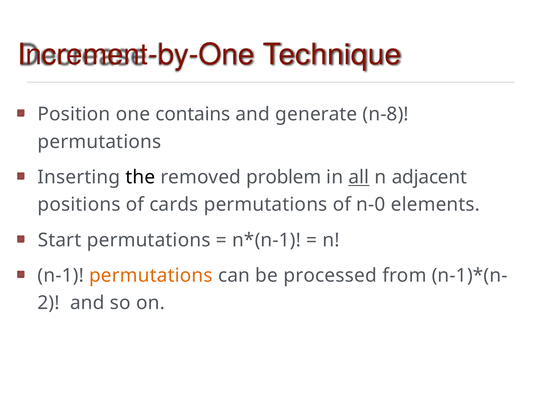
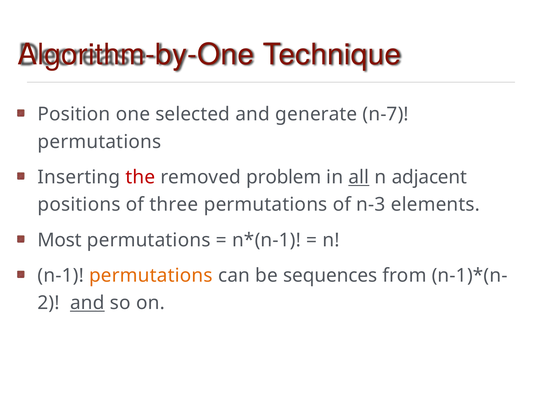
Increment-by-One: Increment-by-One -> Algorithm-by-One
contains: contains -> selected
n-8: n-8 -> n-7
the colour: black -> red
cards: cards -> three
n-0: n-0 -> n-3
Start: Start -> Most
processed: processed -> sequences
and at (87, 303) underline: none -> present
